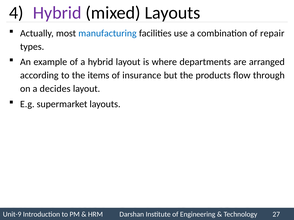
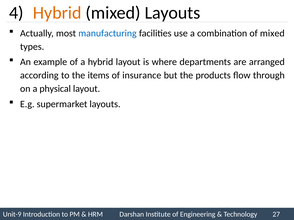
Hybrid at (57, 13) colour: purple -> orange
of repair: repair -> mixed
decides: decides -> physical
